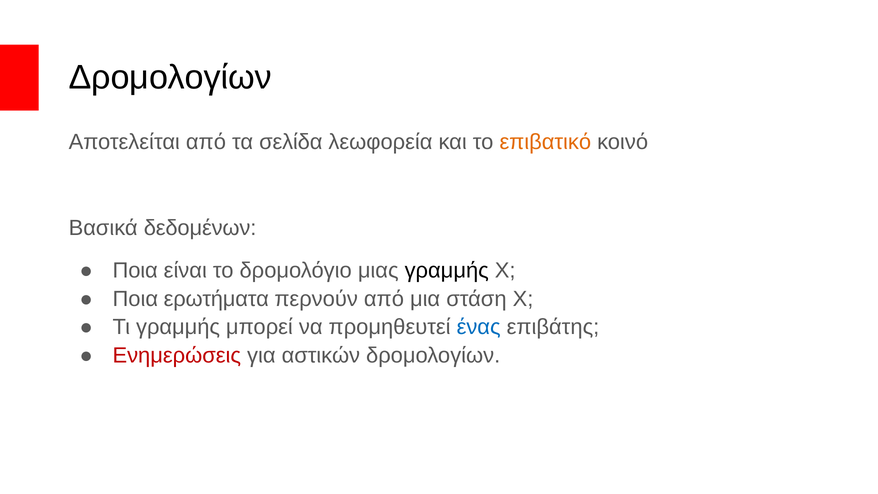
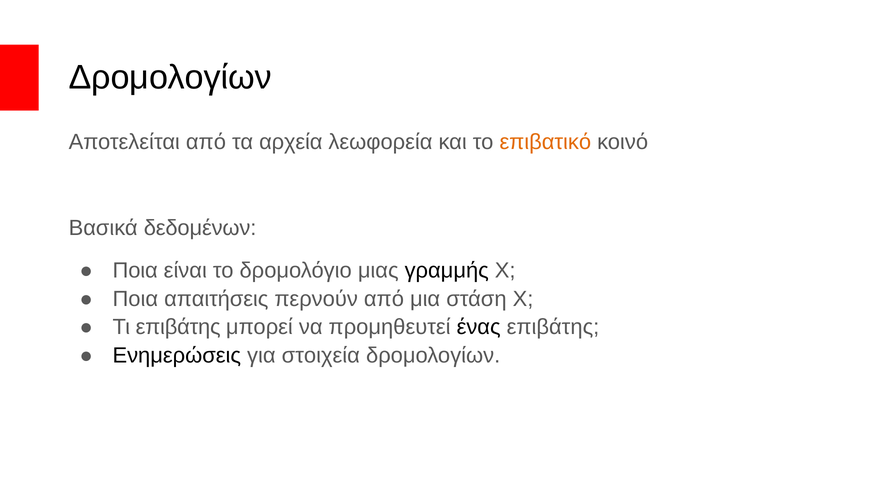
σελίδα: σελίδα -> αρχεία
ερωτήματα: ερωτήματα -> απαιτήσεις
Τι γραμμής: γραμμής -> επιβάτης
ένας colour: blue -> black
Ενημερώσεις colour: red -> black
αστικών: αστικών -> στοιχεία
